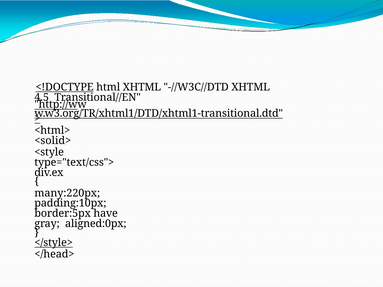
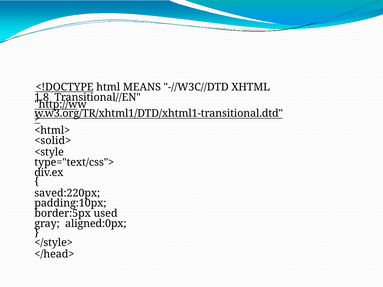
html XHTML: XHTML -> MEANS
4.5: 4.5 -> 1.8
many:220px: many:220px -> saved:220px
have: have -> used
</style> underline: present -> none
